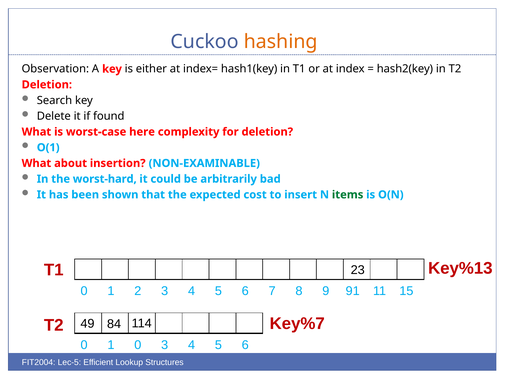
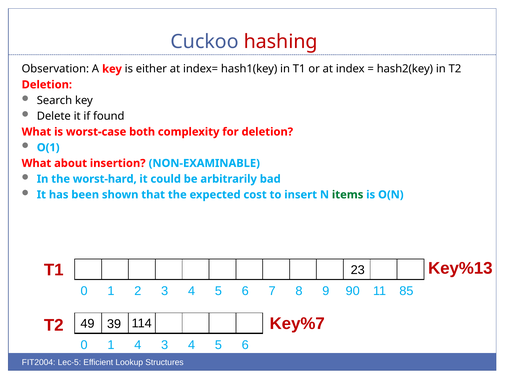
hashing colour: orange -> red
here: here -> both
91: 91 -> 90
15: 15 -> 85
84: 84 -> 39
1 0: 0 -> 4
